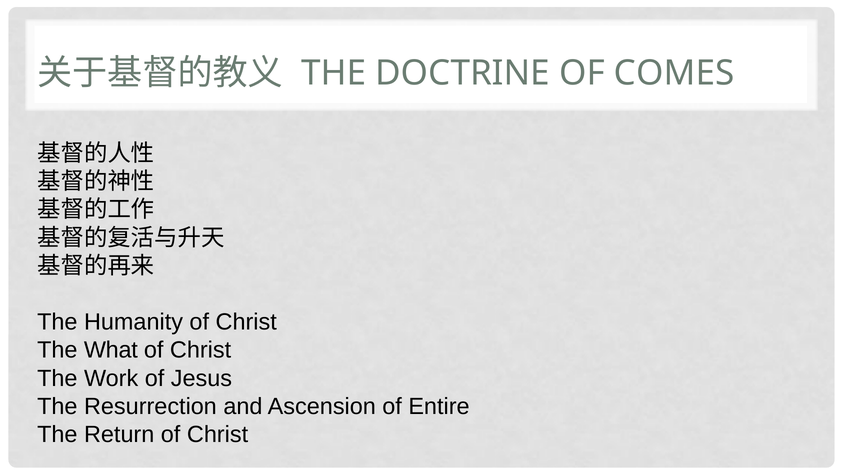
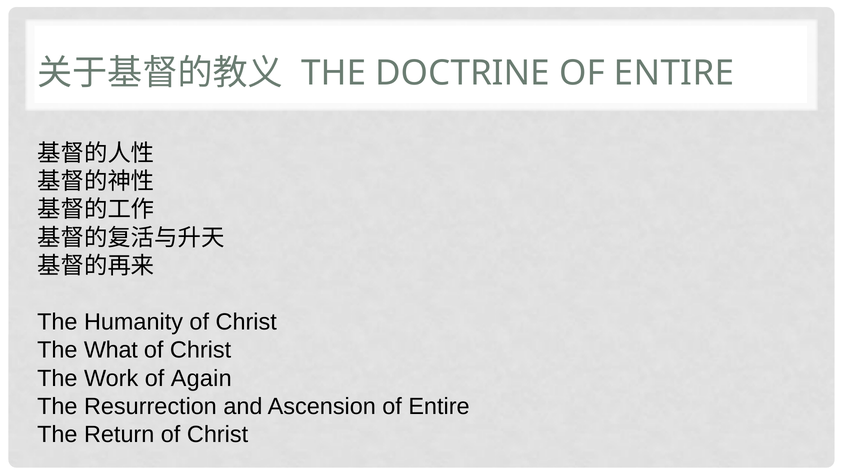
DOCTRINE OF COMES: COMES -> ENTIRE
Jesus: Jesus -> Again
